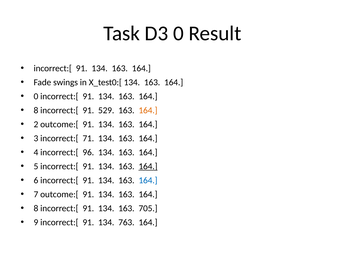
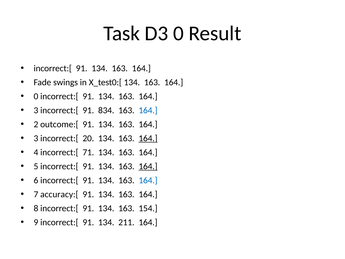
8 at (36, 110): 8 -> 3
529: 529 -> 834
164 at (148, 110) colour: orange -> blue
71: 71 -> 20
164 at (148, 138) underline: none -> present
96: 96 -> 71
7 outcome:[: outcome:[ -> accuracy:[
705: 705 -> 154
763: 763 -> 211
